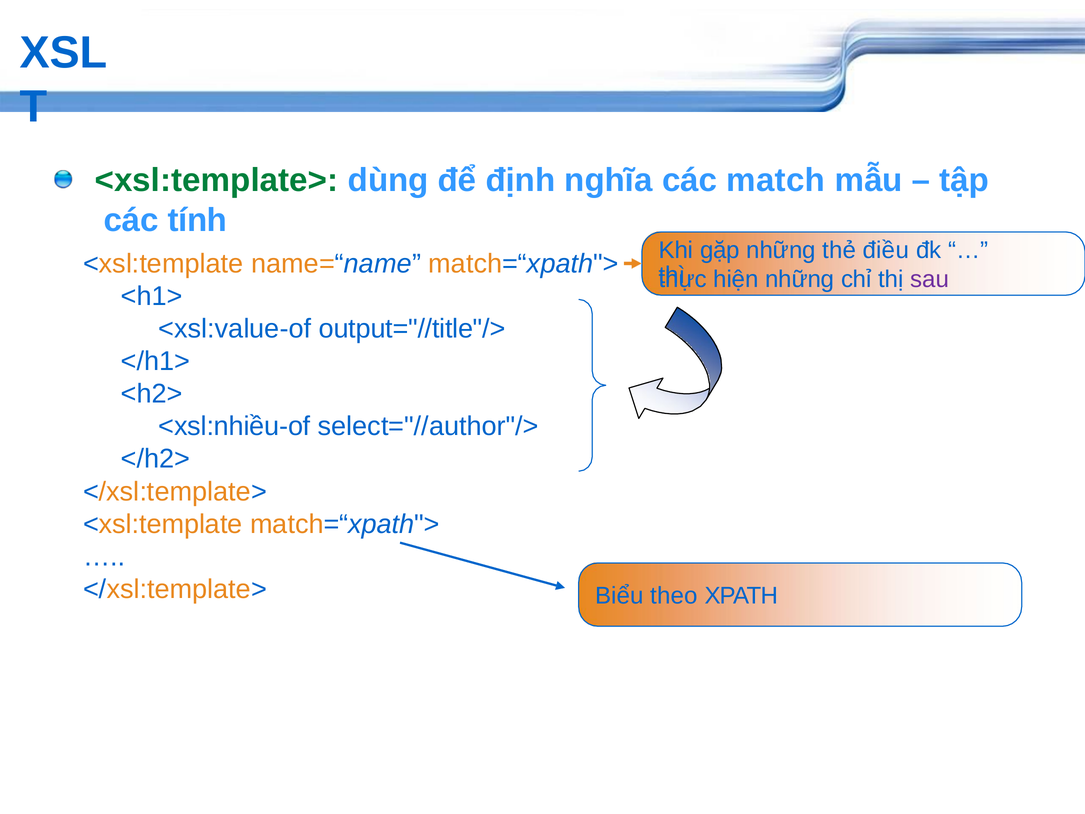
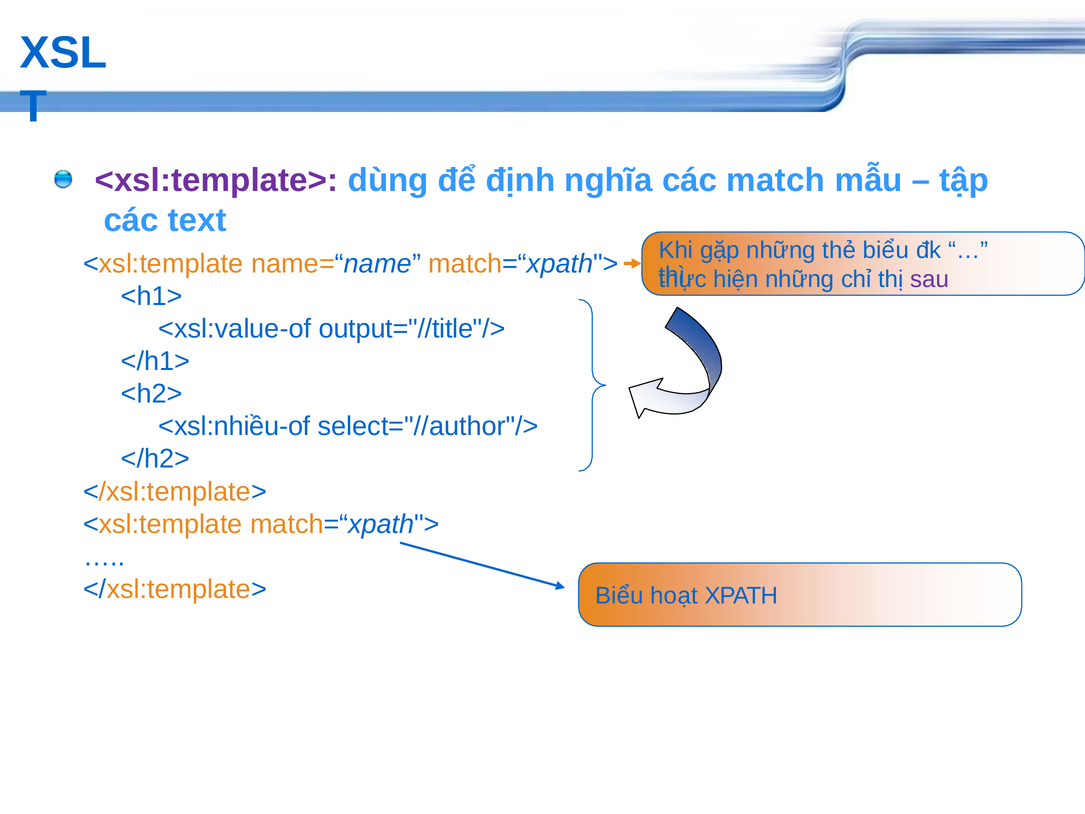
<xsl:template> colour: green -> purple
tính: tính -> text
thẻ điều: điều -> biểu
theo: theo -> hoạt
